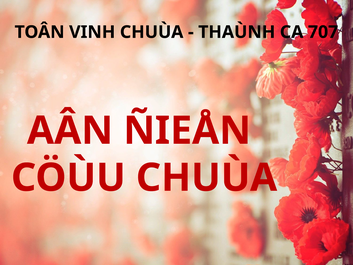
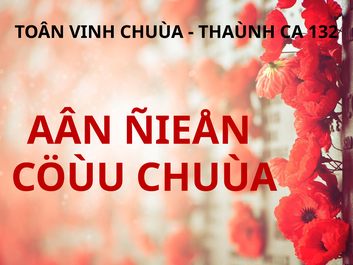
707: 707 -> 132
